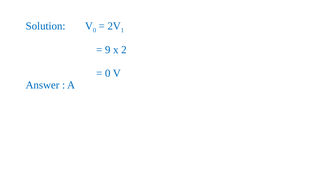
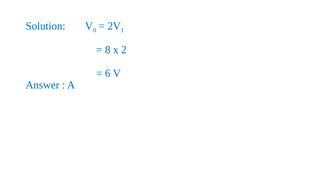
9: 9 -> 8
0 at (108, 73): 0 -> 6
